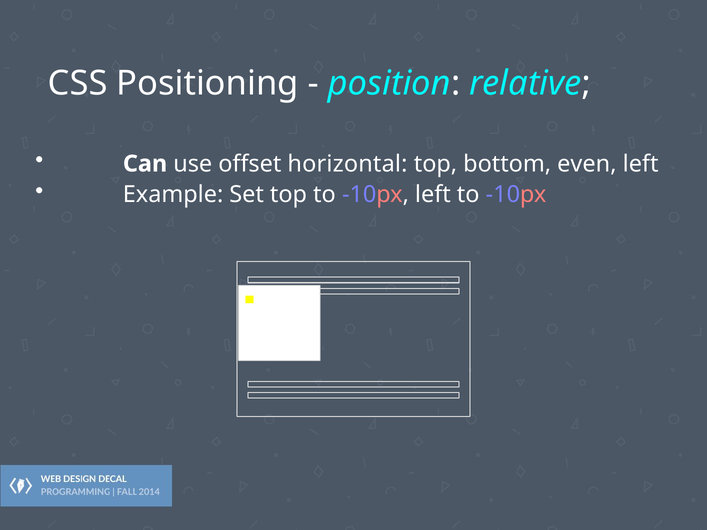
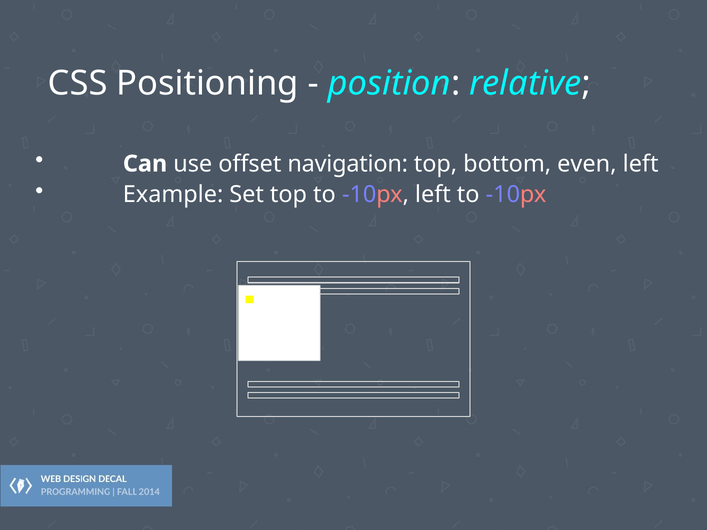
horizontal: horizontal -> navigation
